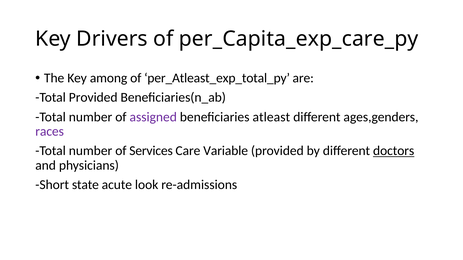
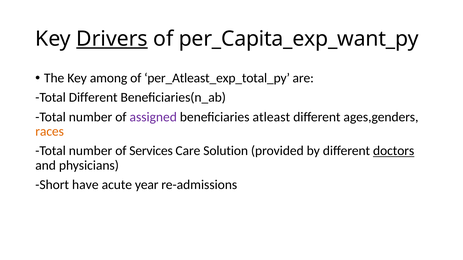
Drivers underline: none -> present
per_Capita_exp_care_py: per_Capita_exp_care_py -> per_Capita_exp_want_py
Total Provided: Provided -> Different
races colour: purple -> orange
Variable: Variable -> Solution
state: state -> have
look: look -> year
